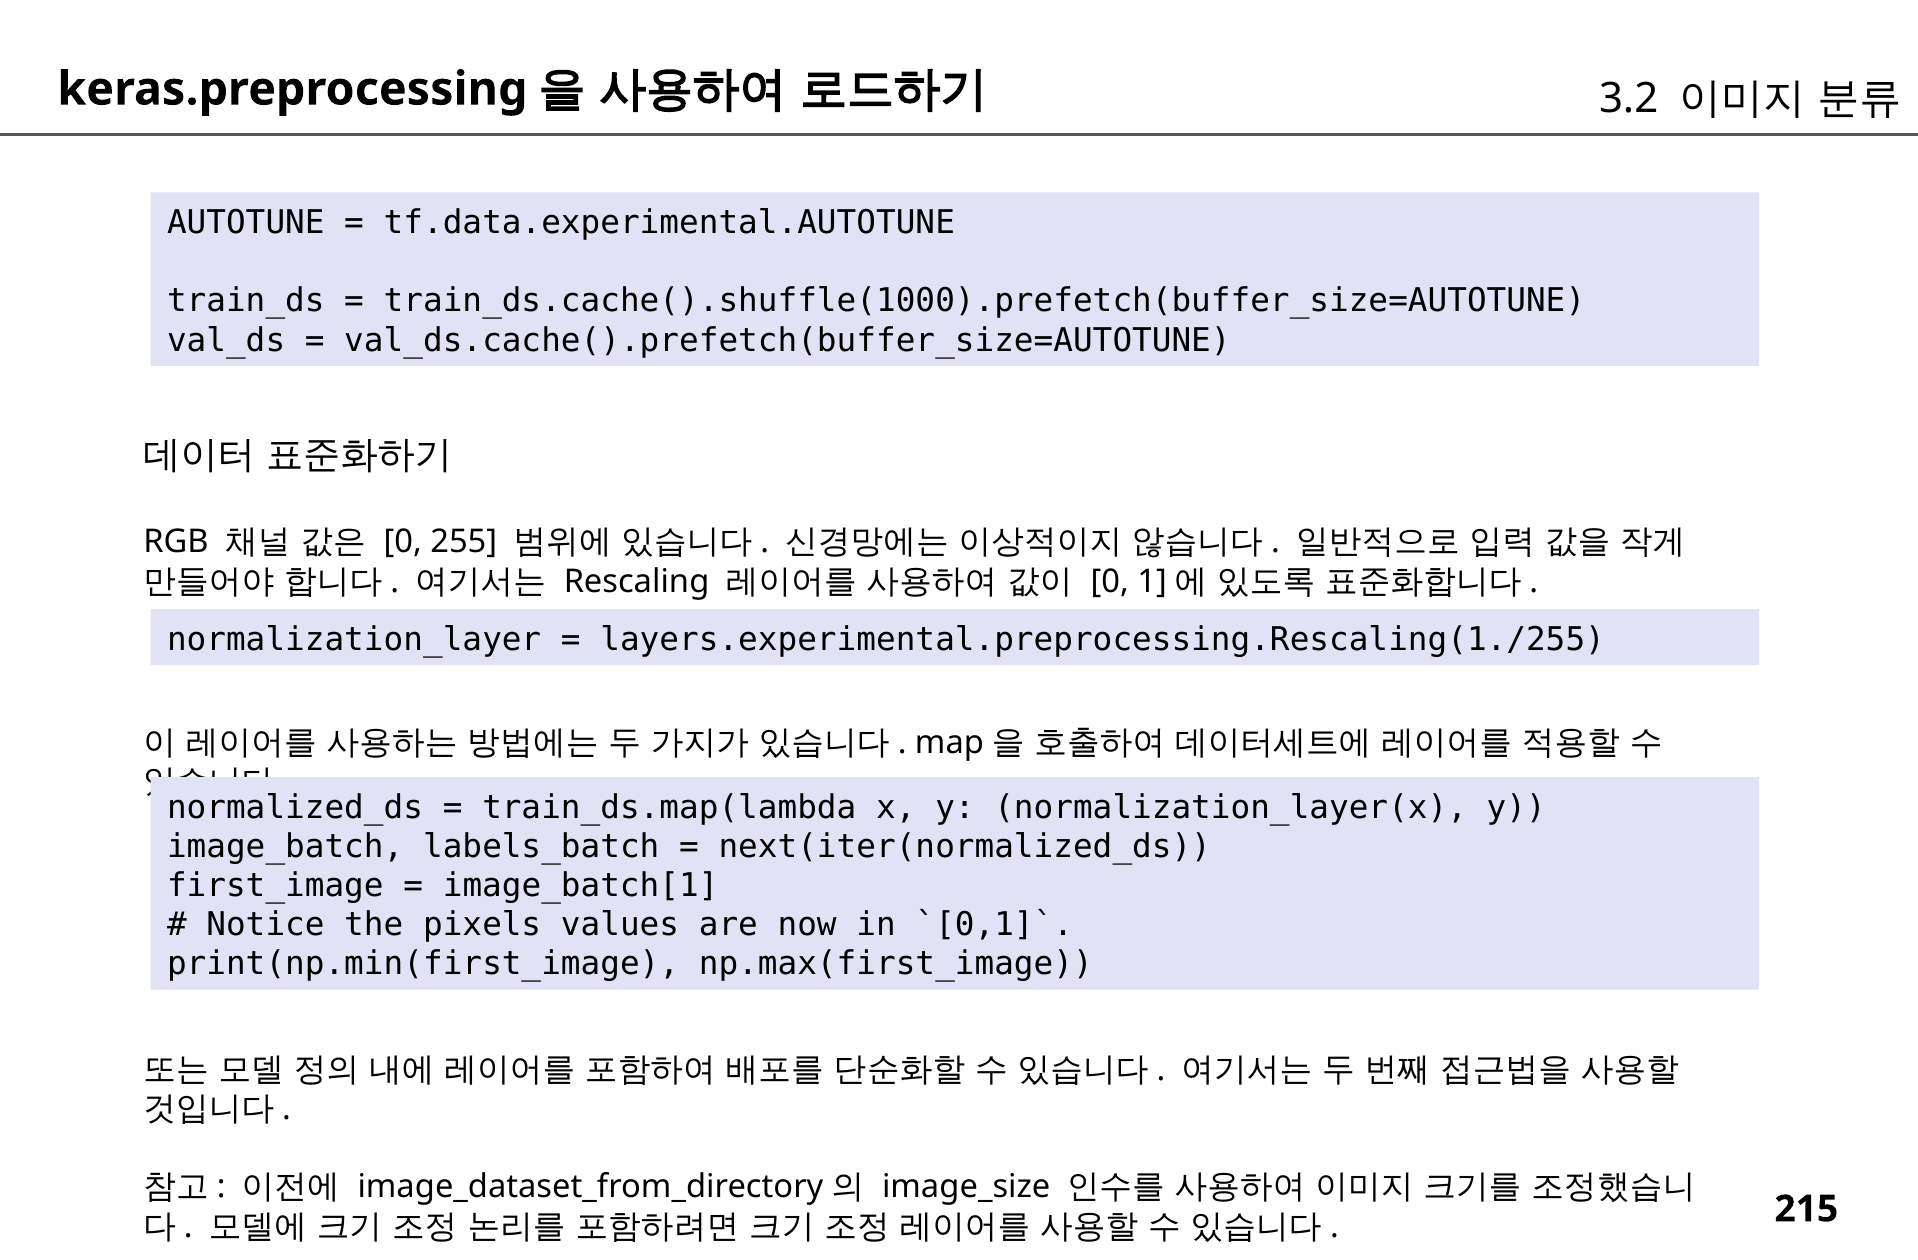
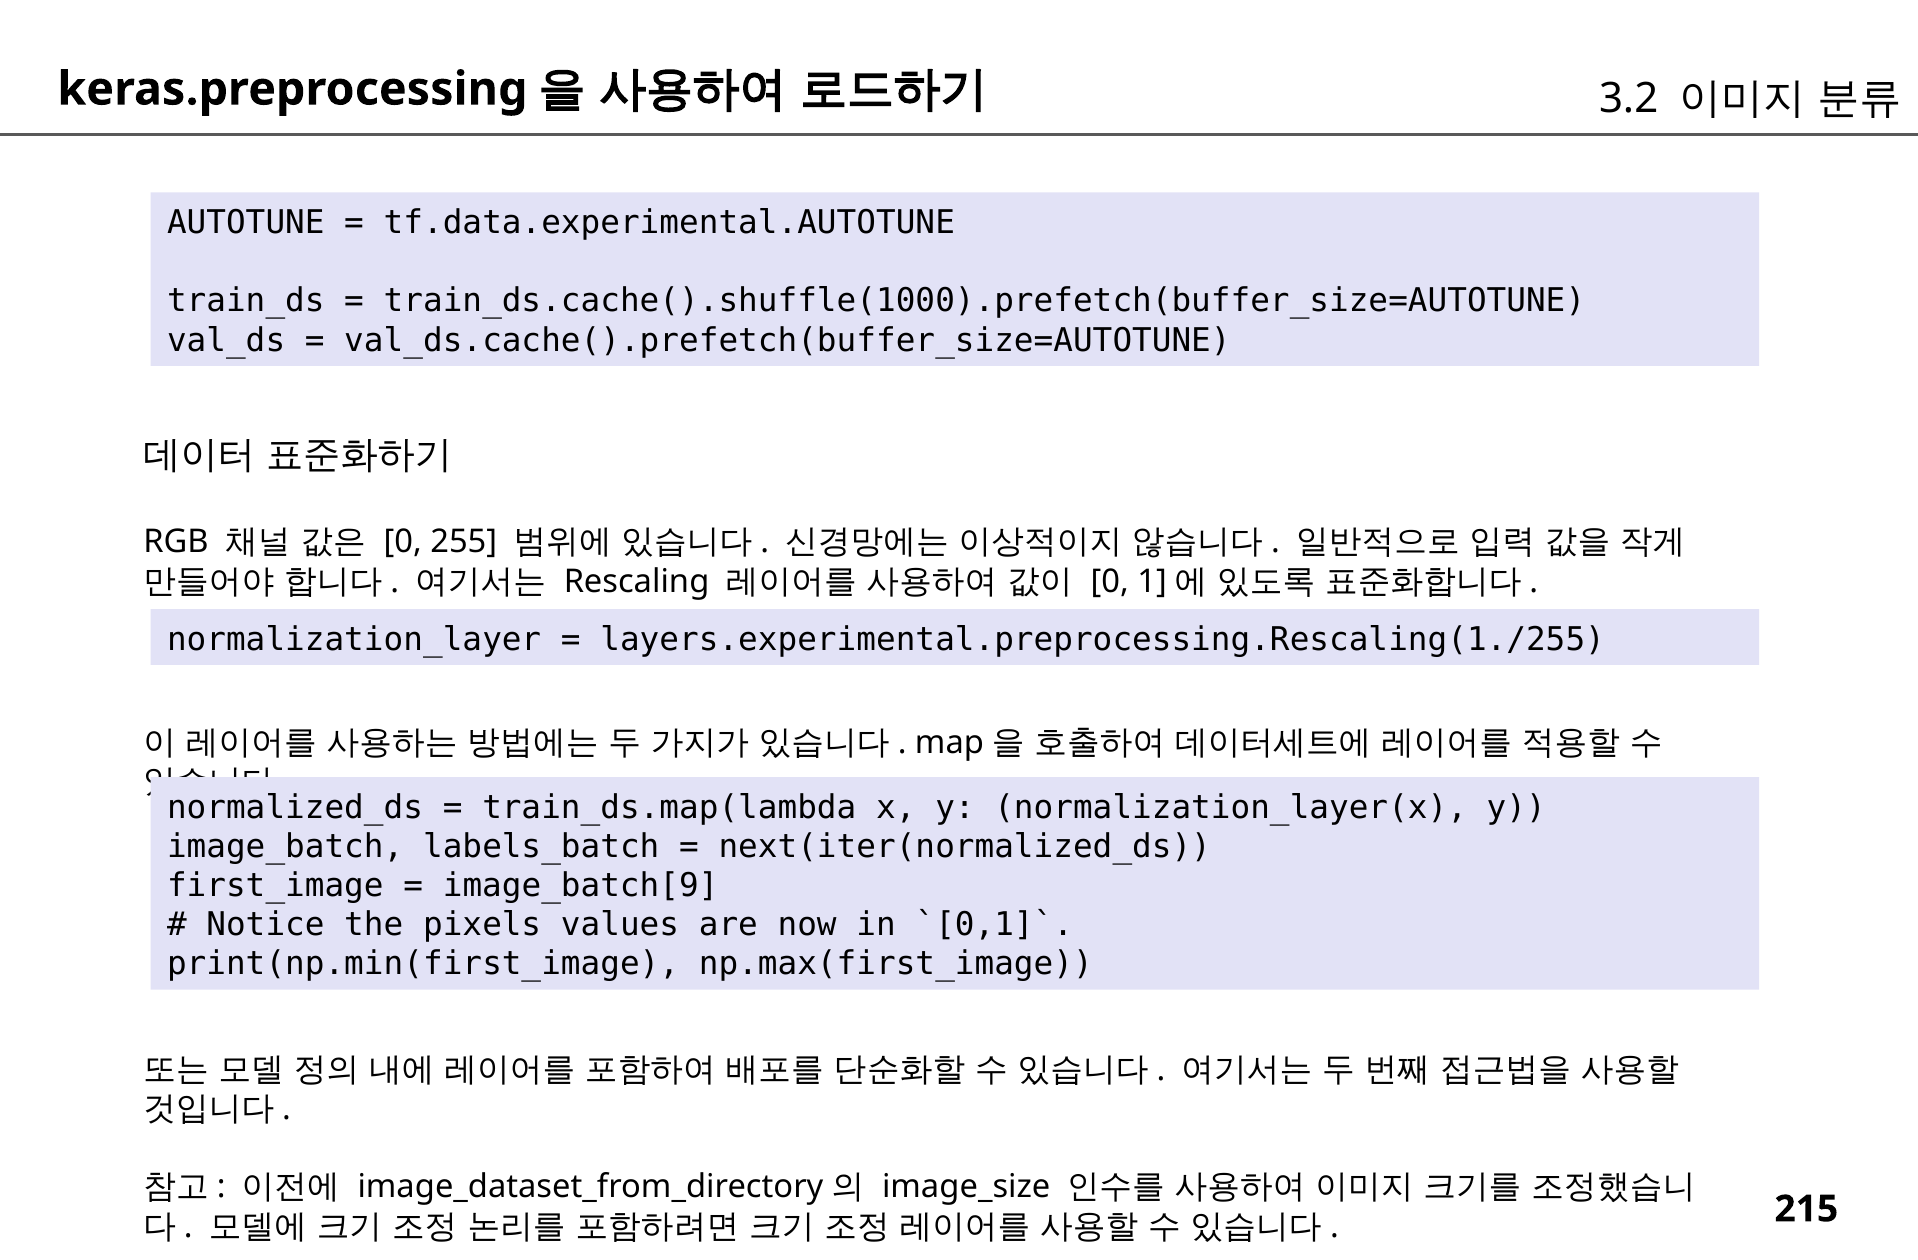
image_batch[1: image_batch[1 -> image_batch[9
